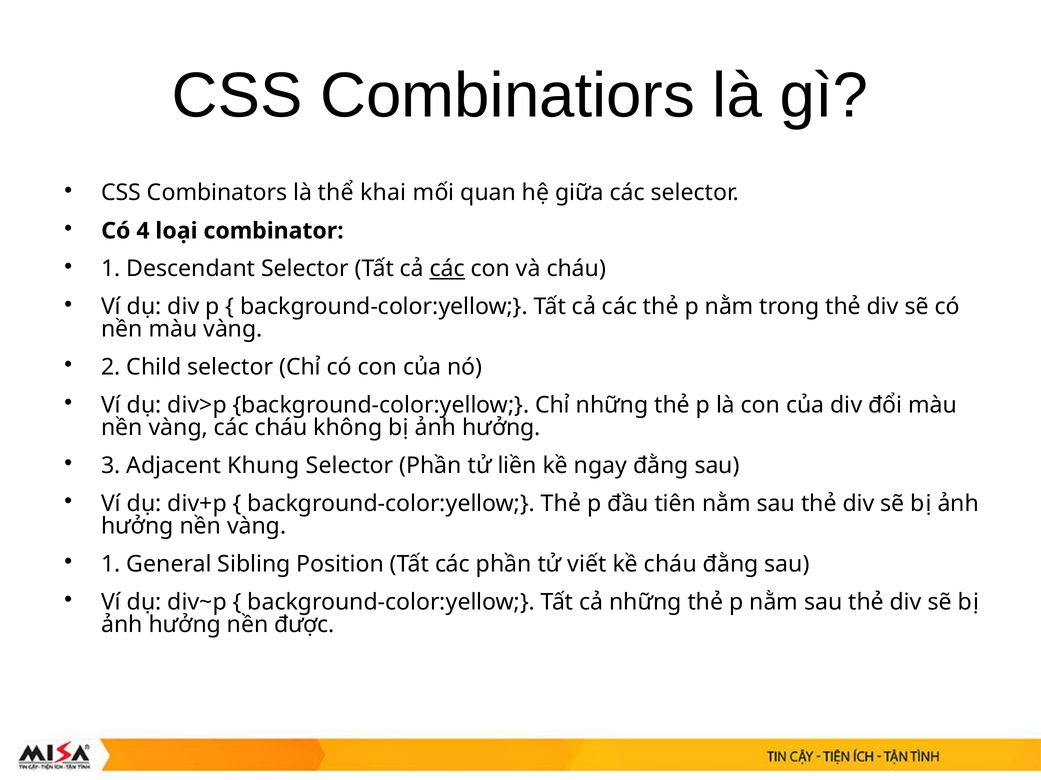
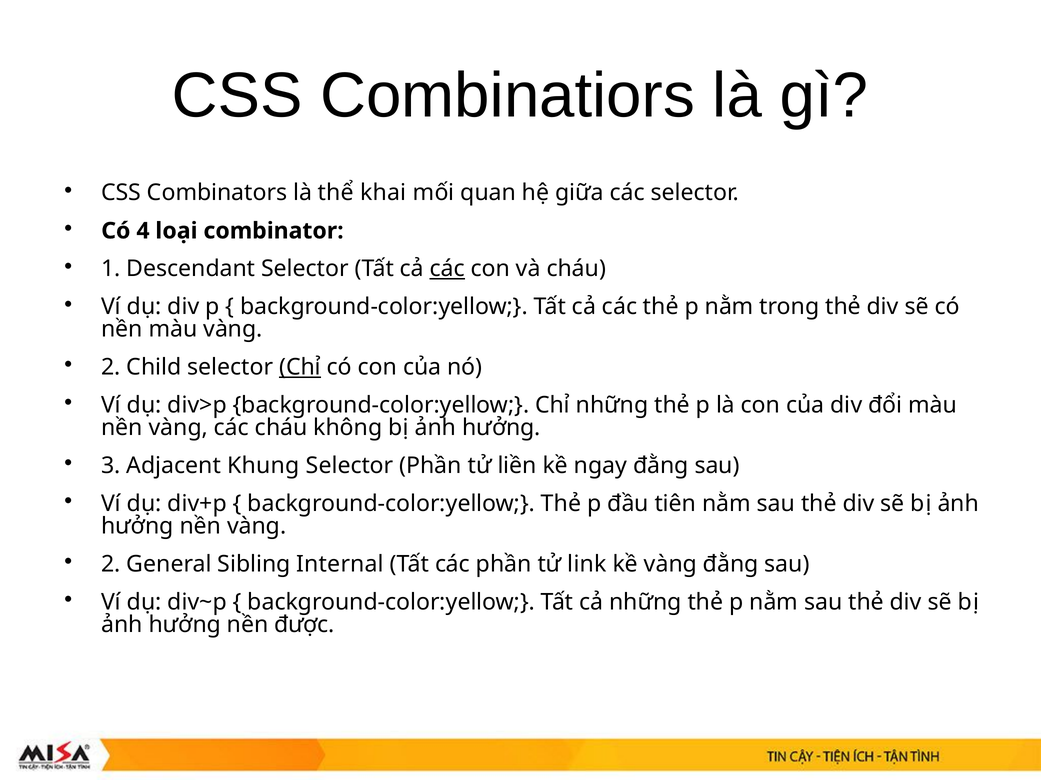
Chỉ at (300, 368) underline: none -> present
1 at (111, 565): 1 -> 2
Position: Position -> Internal
viết: viết -> link
kề cháu: cháu -> vàng
